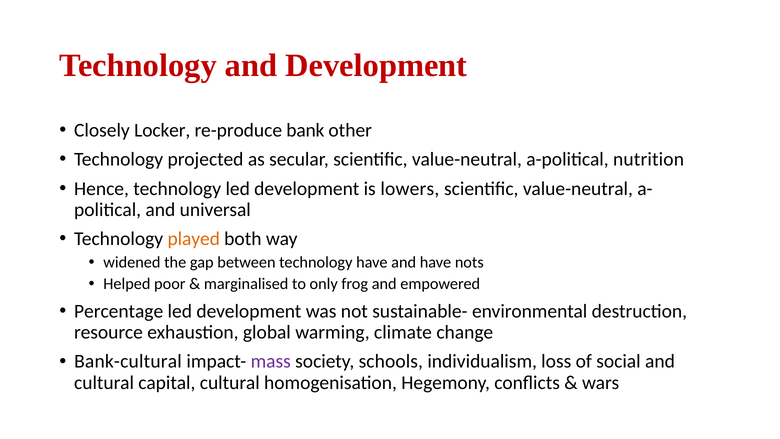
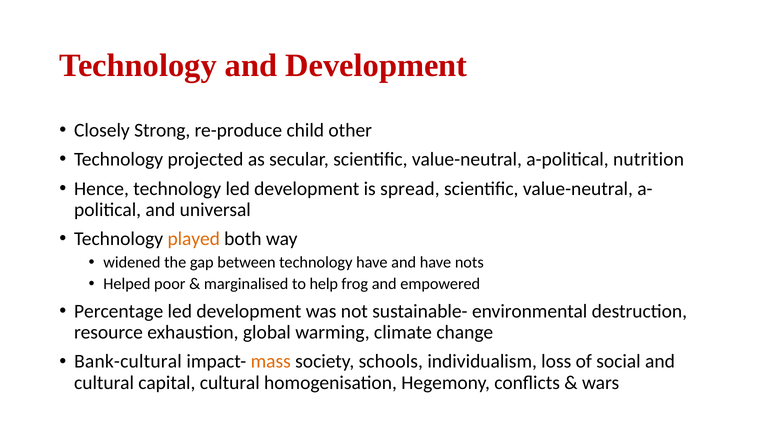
Locker: Locker -> Strong
bank: bank -> child
lowers: lowers -> spread
only: only -> help
mass colour: purple -> orange
